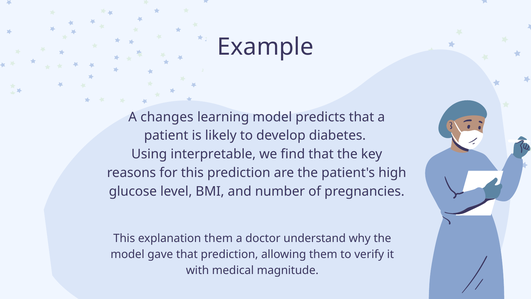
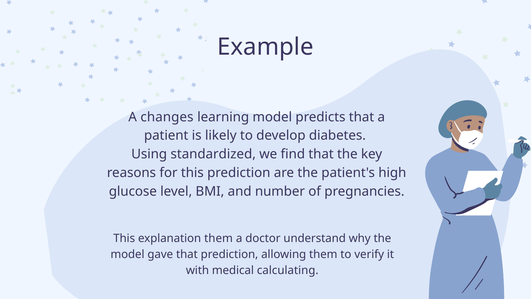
interpretable: interpretable -> standardized
magnitude: magnitude -> calculating
